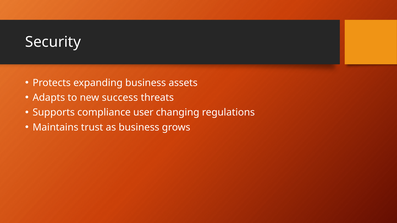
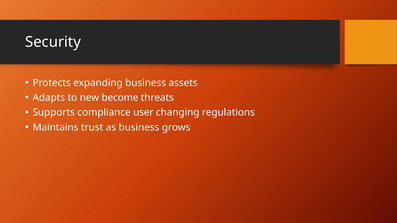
success: success -> become
